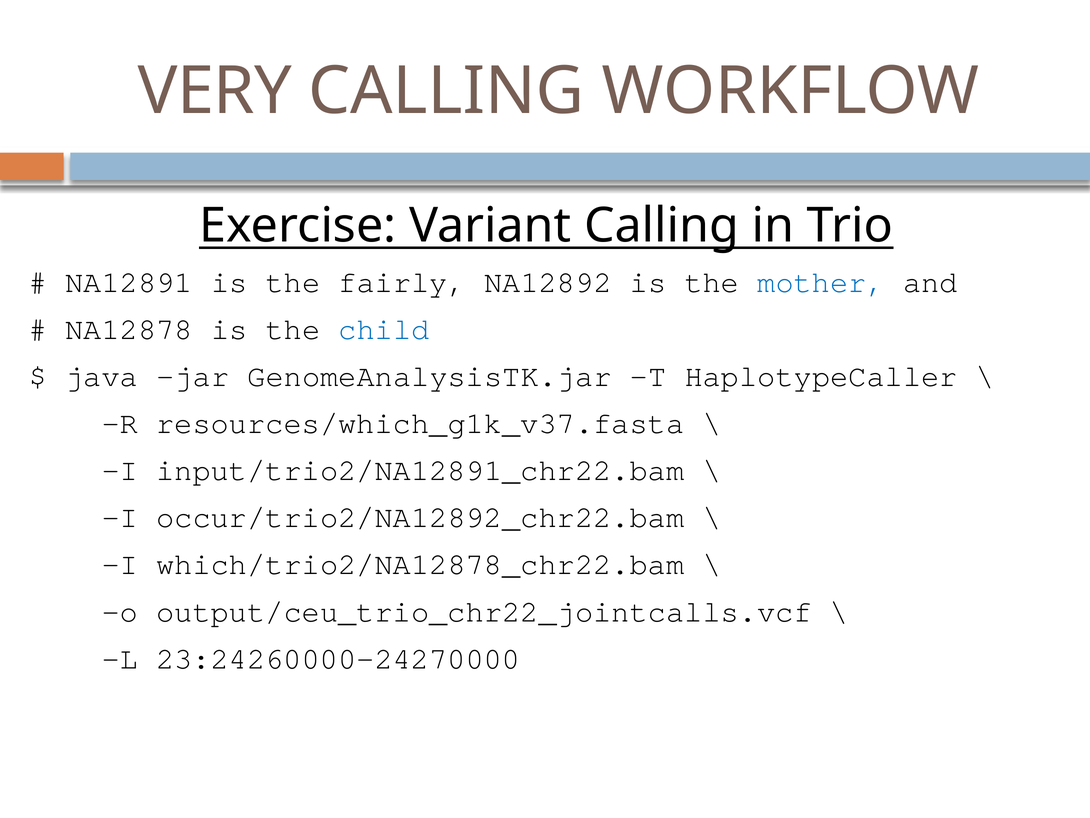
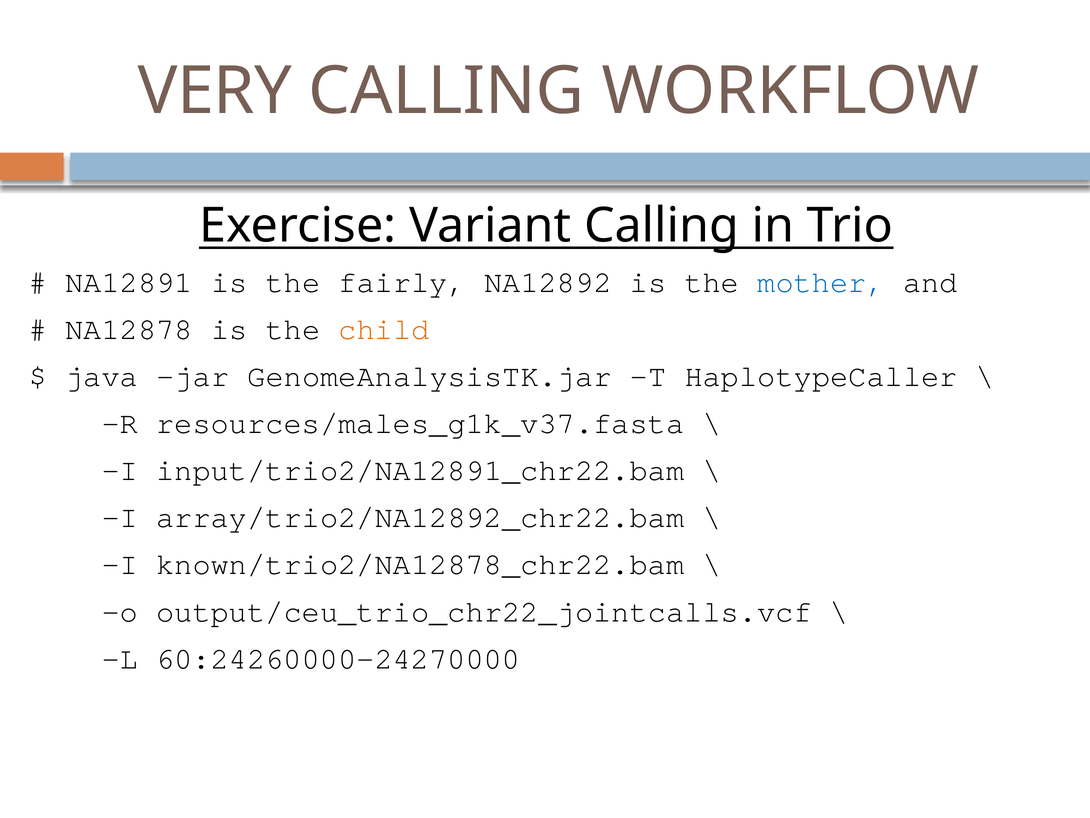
child colour: blue -> orange
resources/which_g1k_v37.fasta: resources/which_g1k_v37.fasta -> resources/males_g1k_v37.fasta
occur/trio2/NA12892_chr22.bam: occur/trio2/NA12892_chr22.bam -> array/trio2/NA12892_chr22.bam
which/trio2/NA12878_chr22.bam: which/trio2/NA12878_chr22.bam -> known/trio2/NA12878_chr22.bam
23:24260000-24270000: 23:24260000-24270000 -> 60:24260000-24270000
